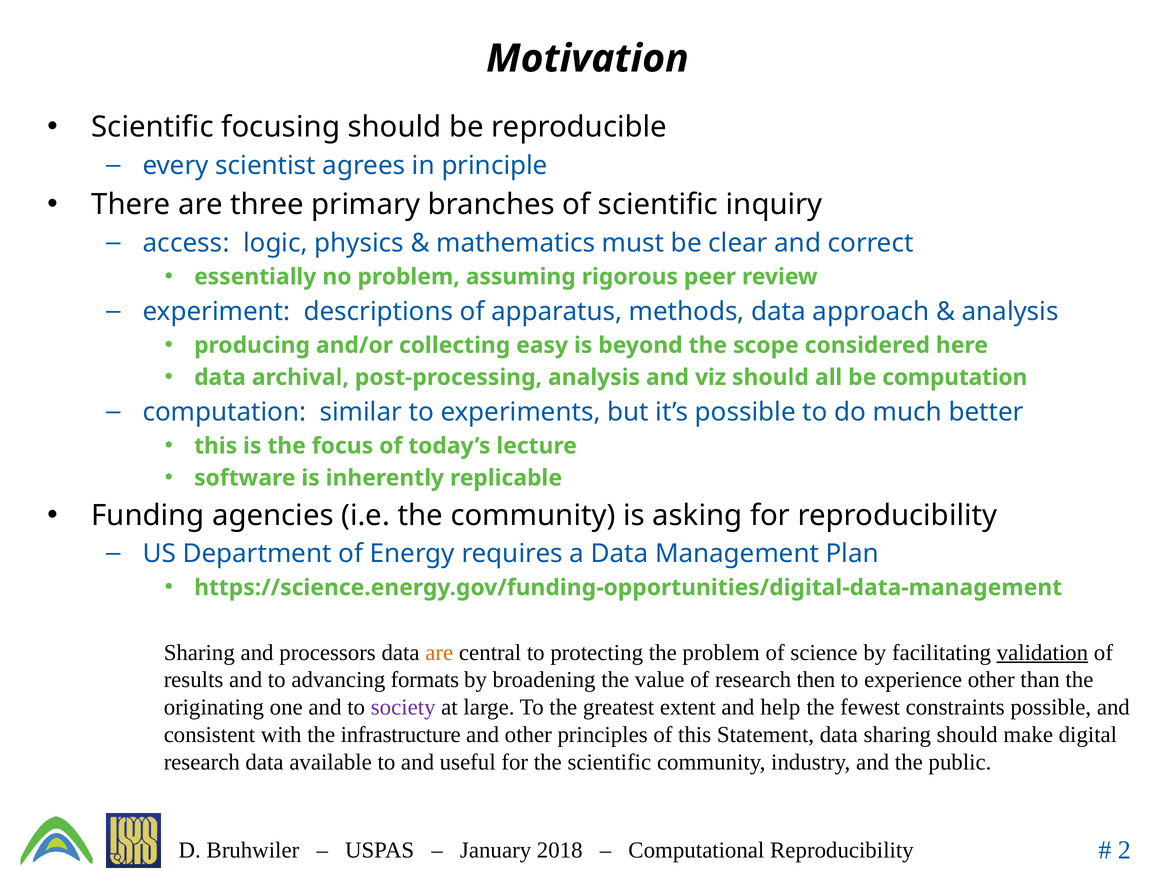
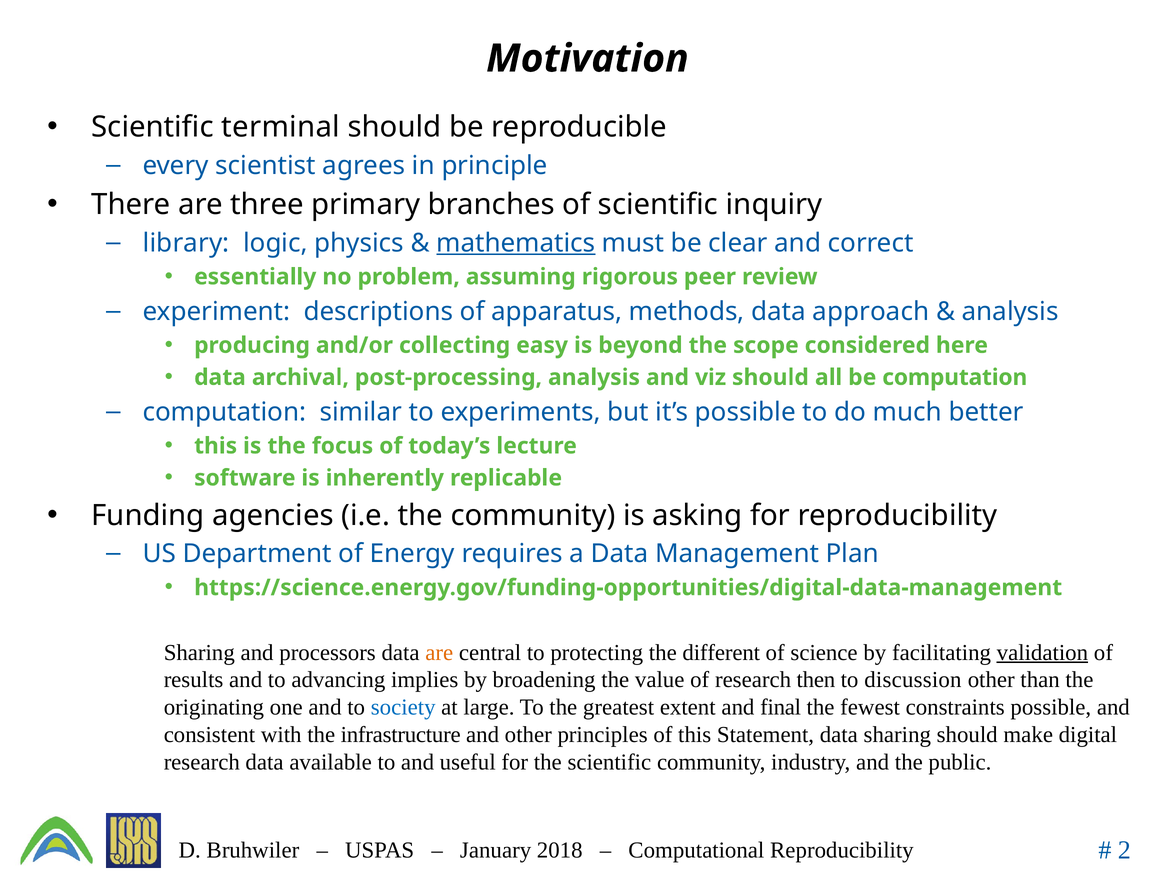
focusing: focusing -> terminal
access: access -> library
mathematics underline: none -> present
the problem: problem -> different
formats: formats -> implies
experience: experience -> discussion
society colour: purple -> blue
help: help -> final
